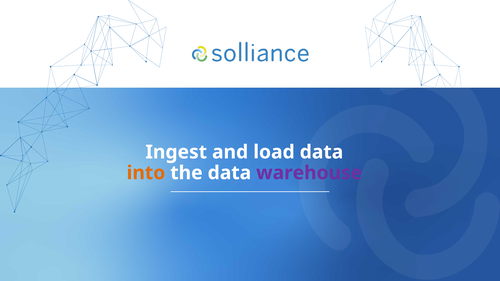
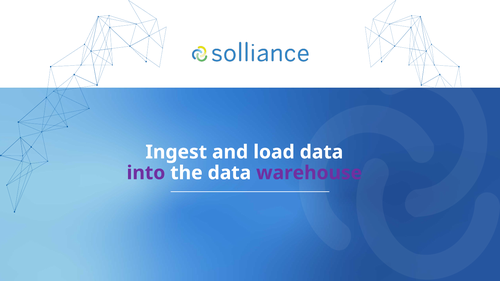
into colour: orange -> purple
